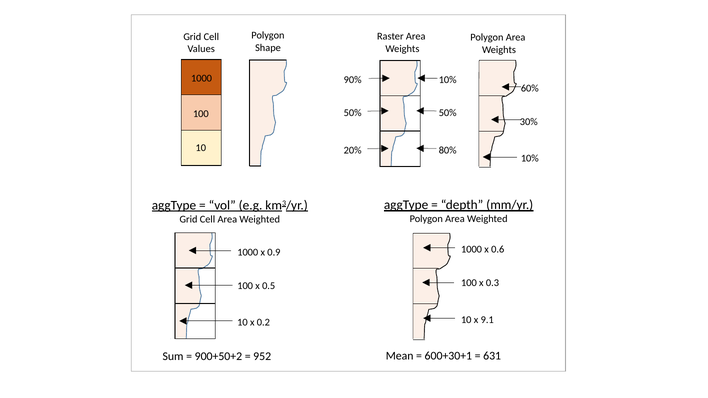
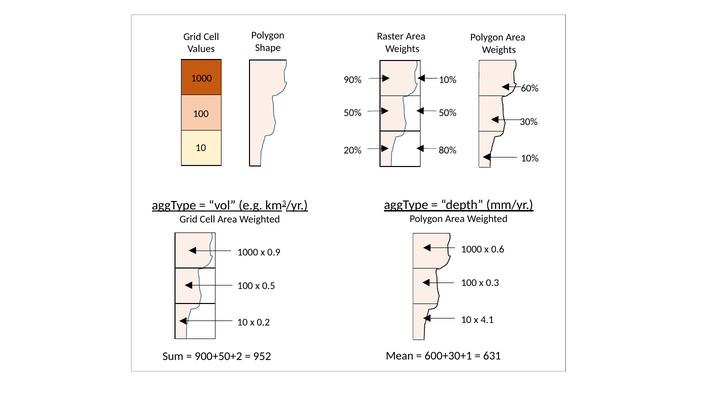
9.1: 9.1 -> 4.1
